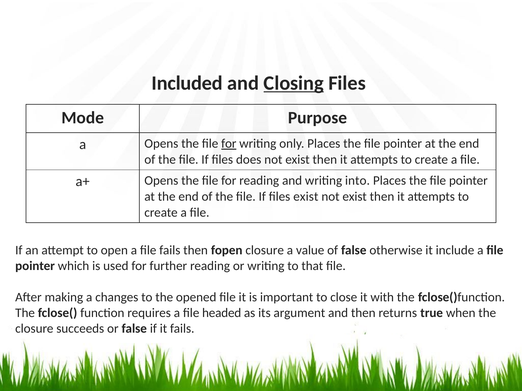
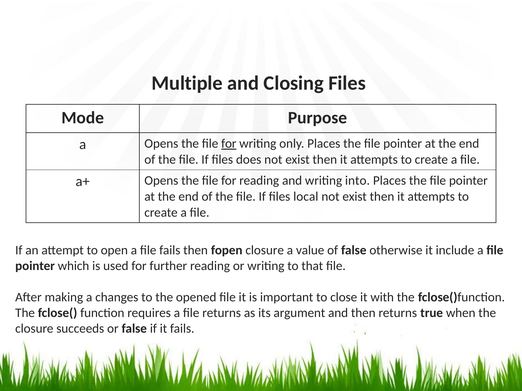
Included: Included -> Multiple
Closing underline: present -> none
files exist: exist -> local
file headed: headed -> returns
